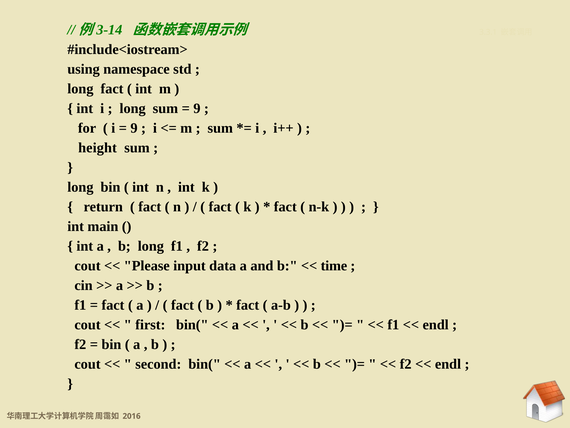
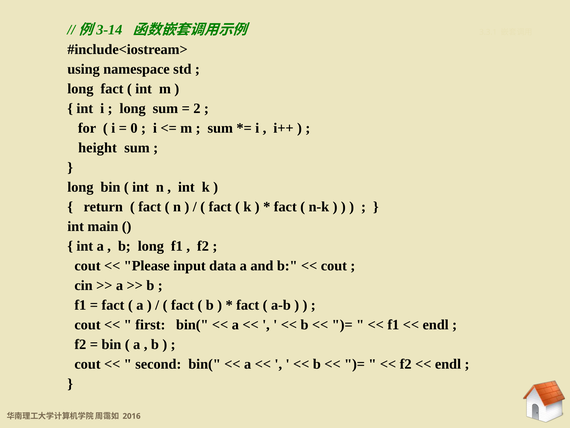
9 at (197, 108): 9 -> 2
9 at (134, 128): 9 -> 0
time at (334, 266): time -> cout
